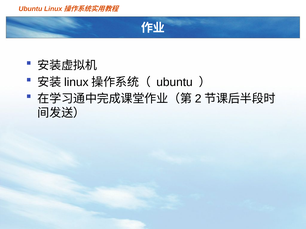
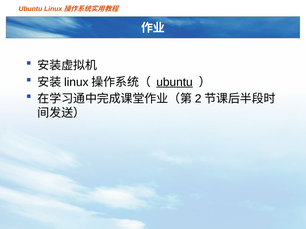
ubuntu at (174, 82) underline: none -> present
